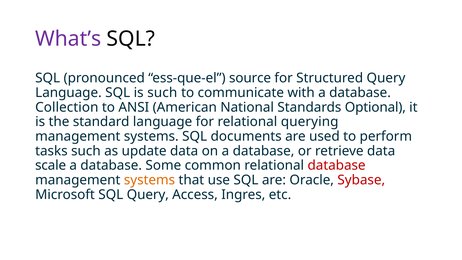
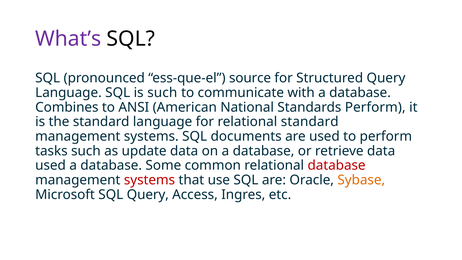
Collection: Collection -> Combines
Standards Optional: Optional -> Perform
relational querying: querying -> standard
scale at (51, 165): scale -> used
systems at (149, 180) colour: orange -> red
Sybase colour: red -> orange
